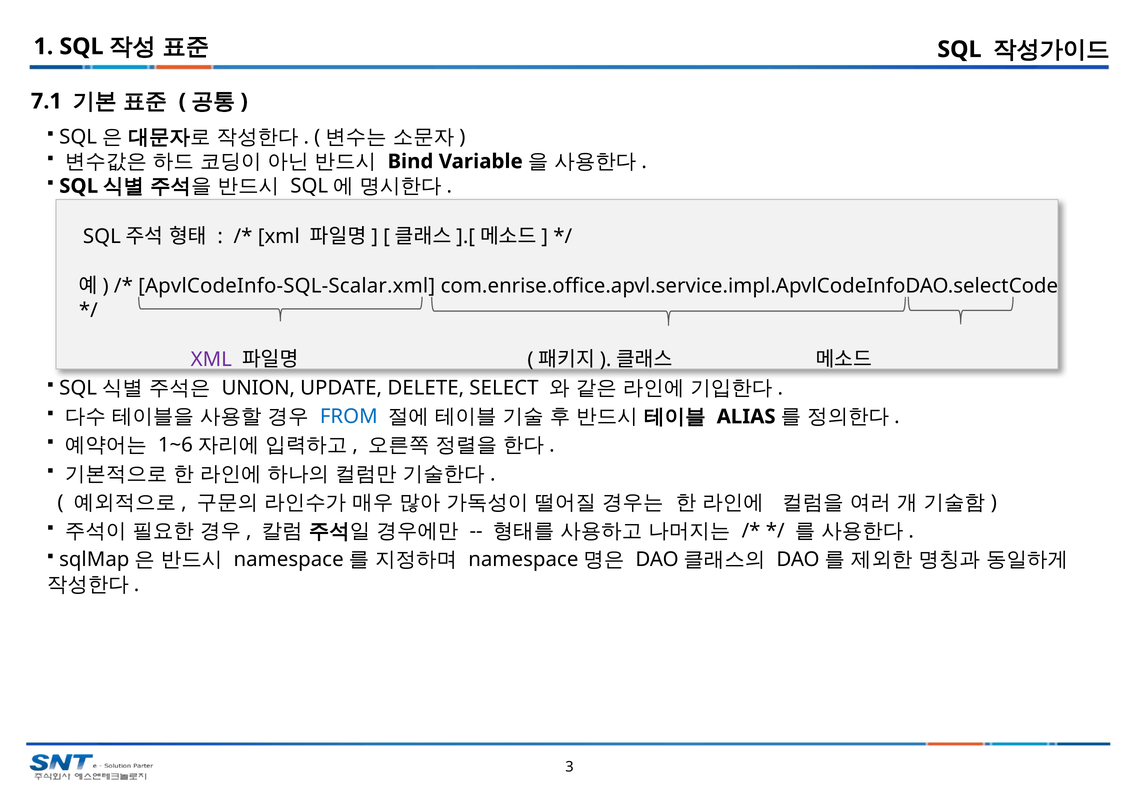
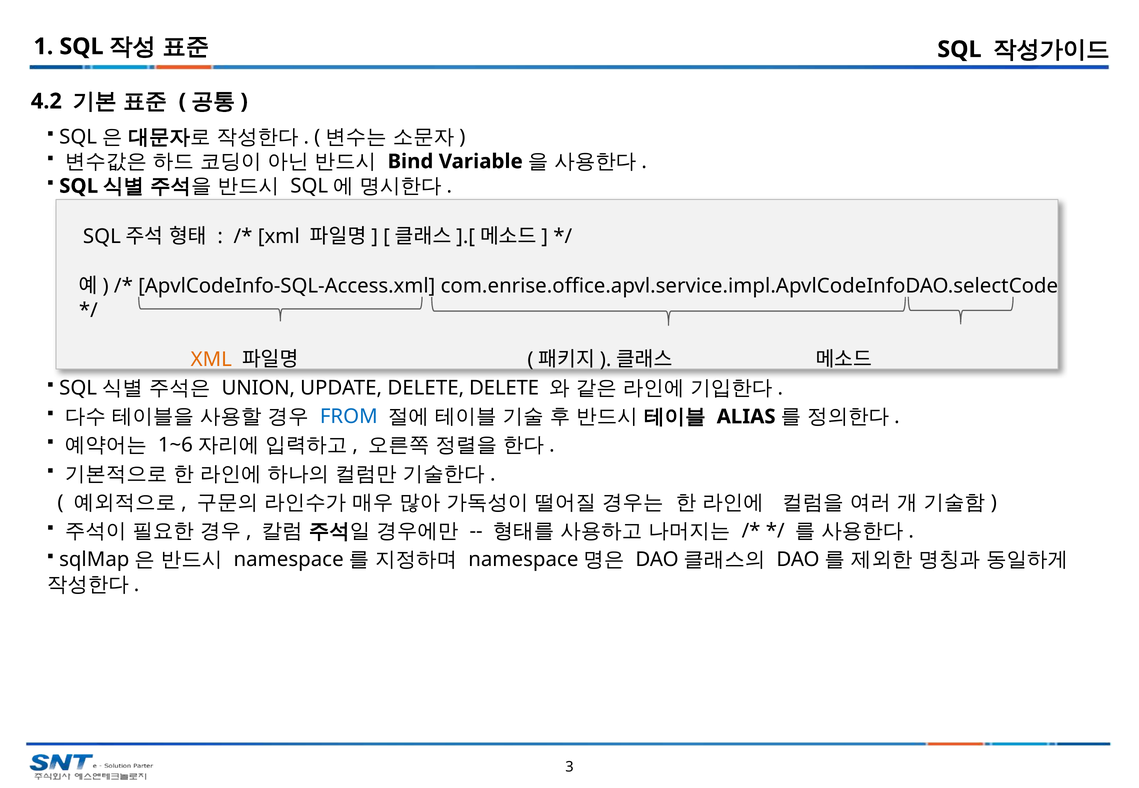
7.1: 7.1 -> 4.2
ApvlCodeInfo-SQL-Scalar.xml: ApvlCodeInfo-SQL-Scalar.xml -> ApvlCodeInfo-SQL-Access.xml
XML at (211, 360) colour: purple -> orange
DELETE SELECT: SELECT -> DELETE
